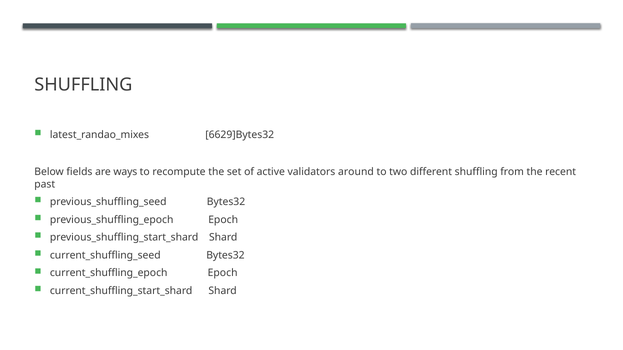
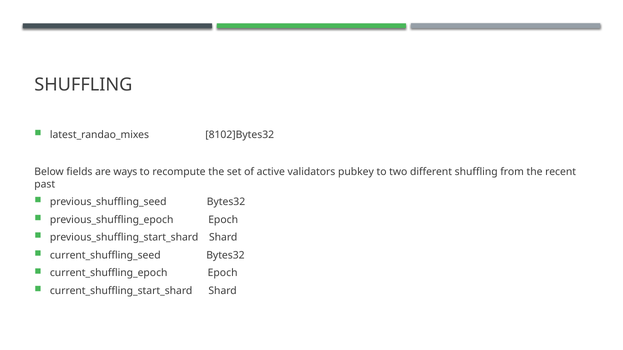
6629]Bytes32: 6629]Bytes32 -> 8102]Bytes32
around: around -> pubkey
